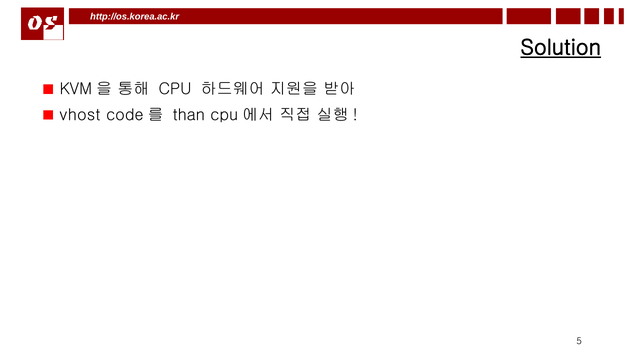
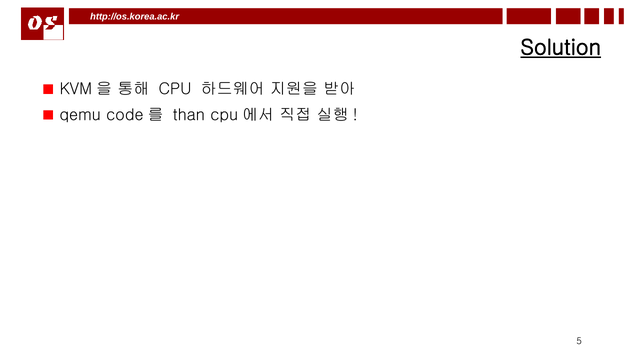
vhost: vhost -> qemu
